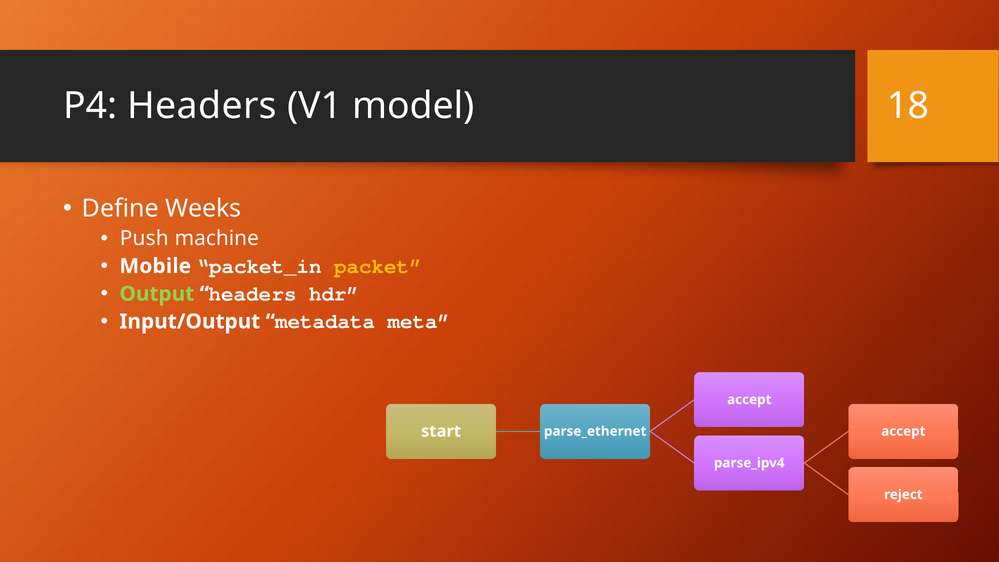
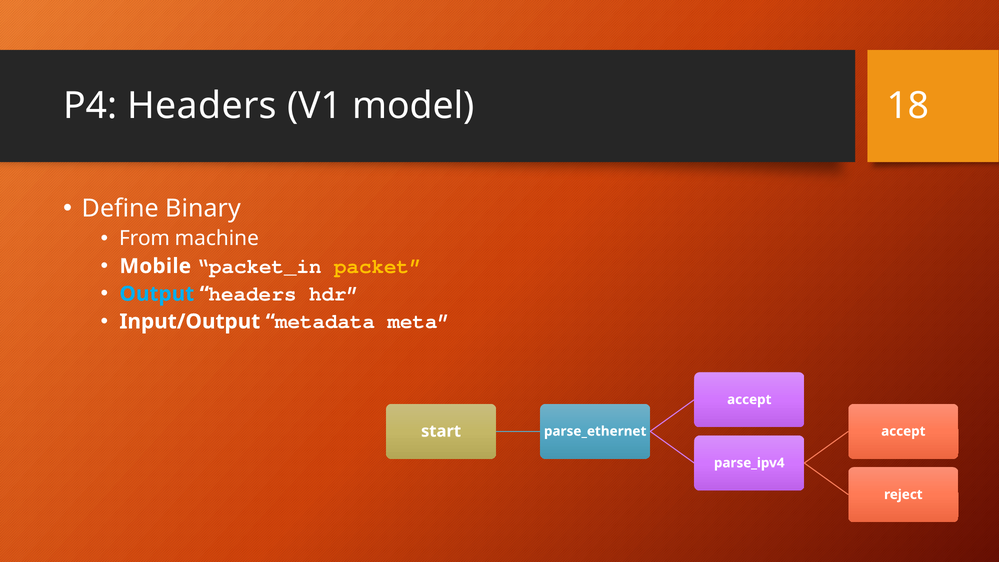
Weeks: Weeks -> Binary
Push: Push -> From
Output colour: light green -> light blue
